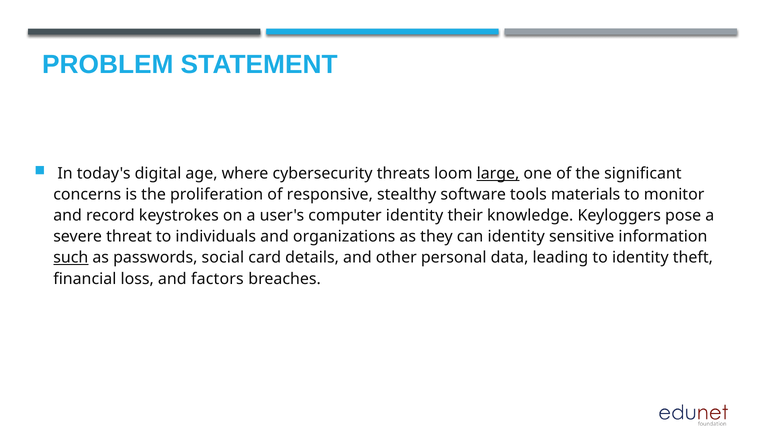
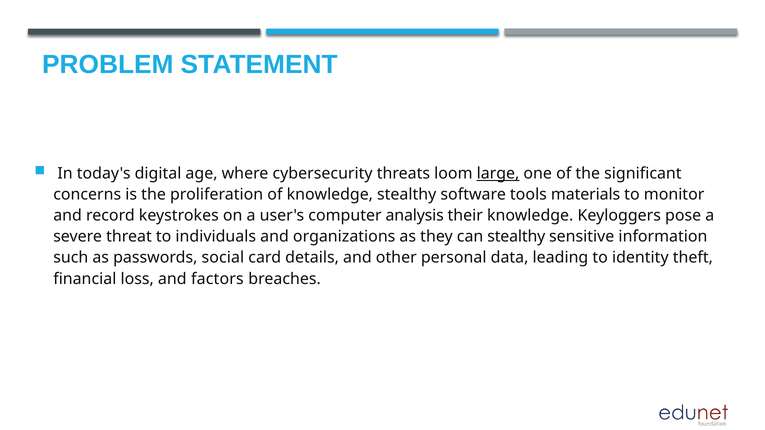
of responsive: responsive -> knowledge
computer identity: identity -> analysis
can identity: identity -> stealthy
such underline: present -> none
